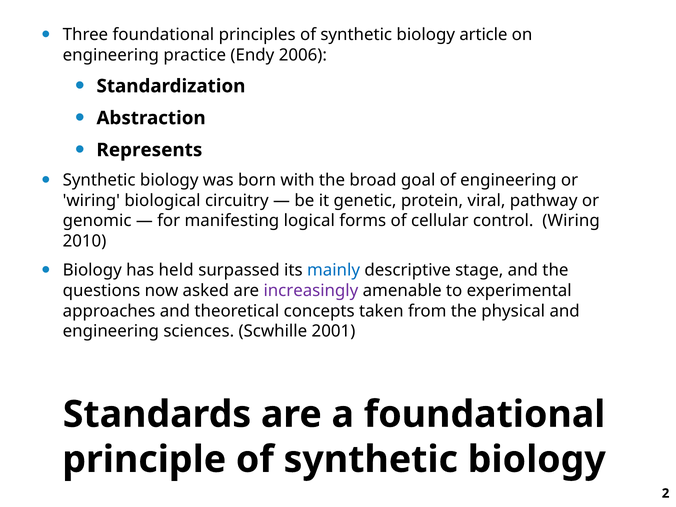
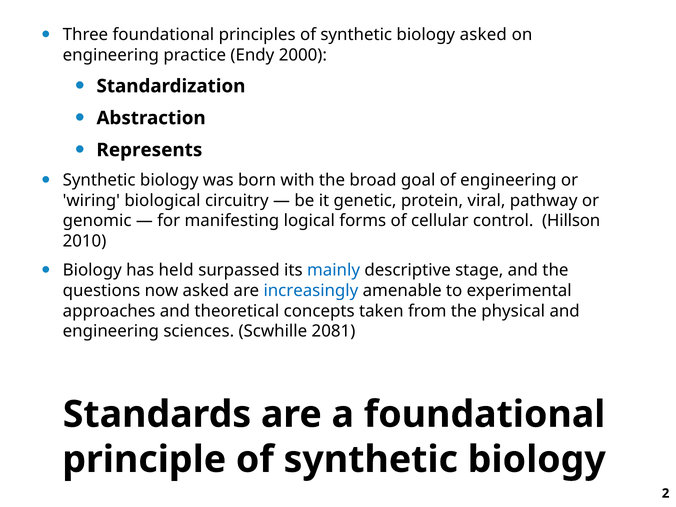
biology article: article -> asked
2006: 2006 -> 2000
control Wiring: Wiring -> Hillson
increasingly colour: purple -> blue
2001: 2001 -> 2081
